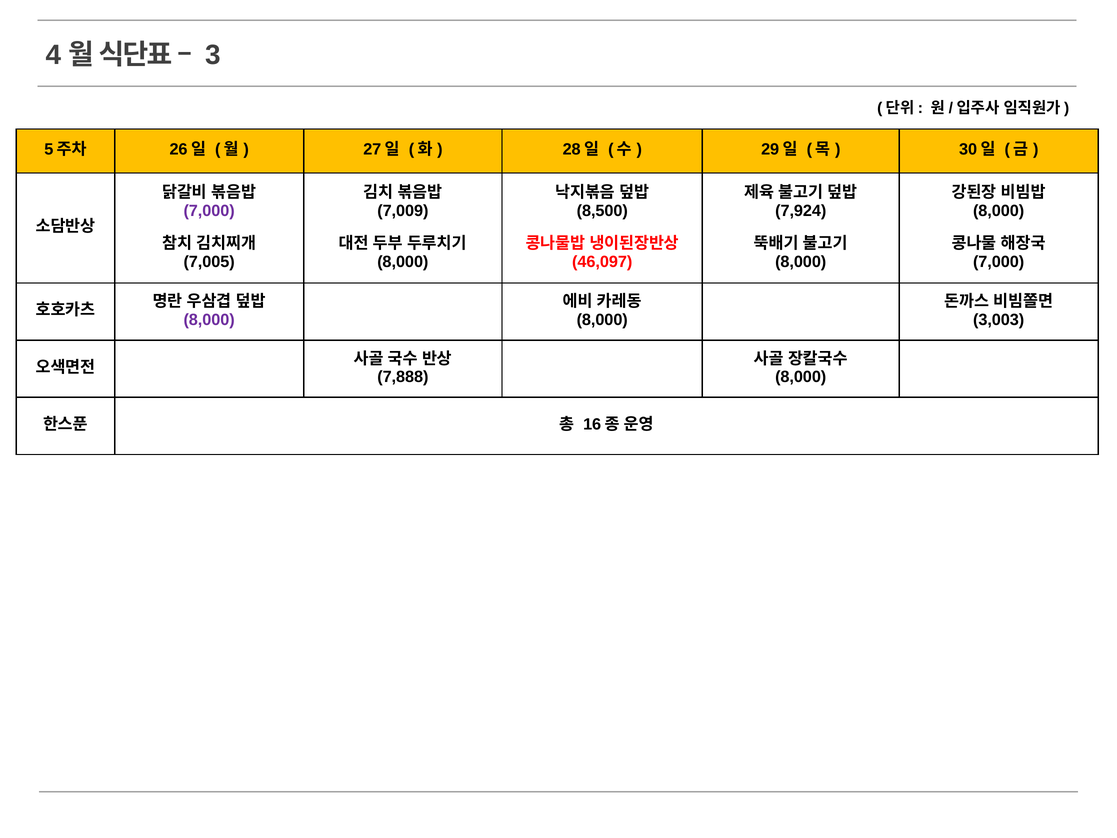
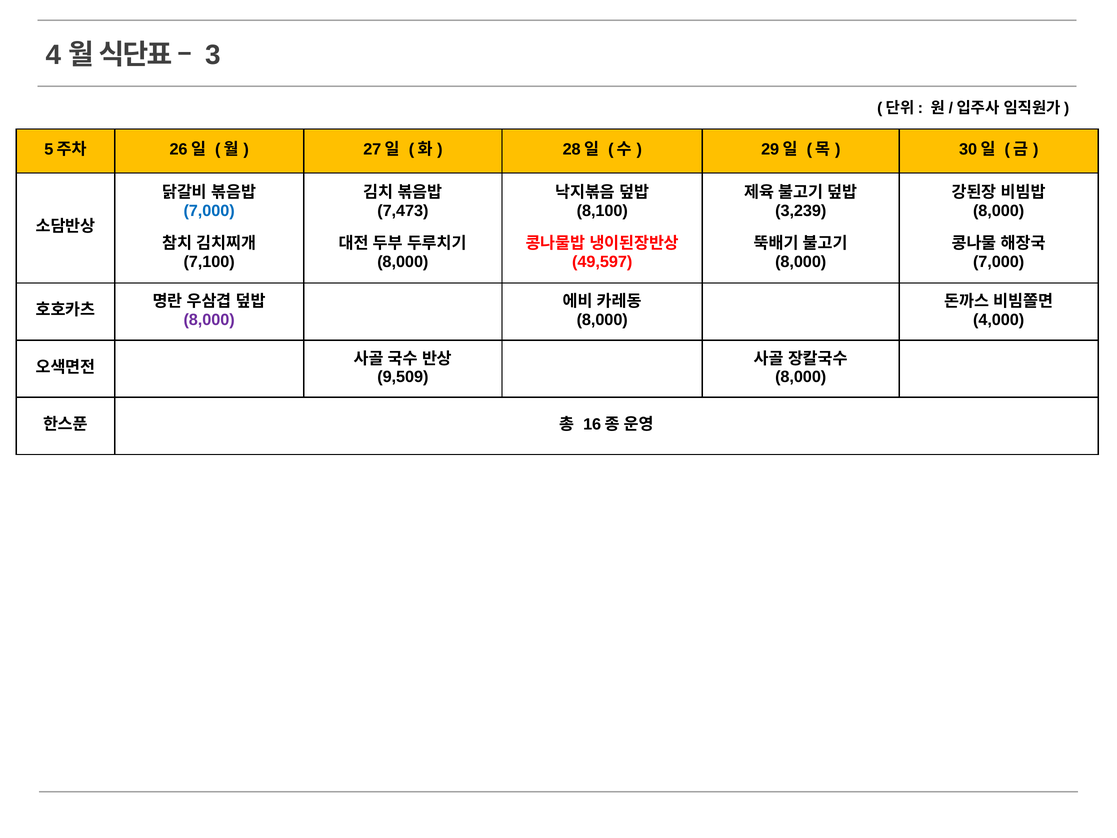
7,000 at (209, 211) colour: purple -> blue
7,009: 7,009 -> 7,473
8,500: 8,500 -> 8,100
7,924: 7,924 -> 3,239
7,005: 7,005 -> 7,100
46,097: 46,097 -> 49,597
3,003: 3,003 -> 4,000
7,888: 7,888 -> 9,509
